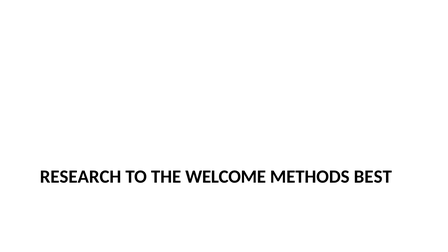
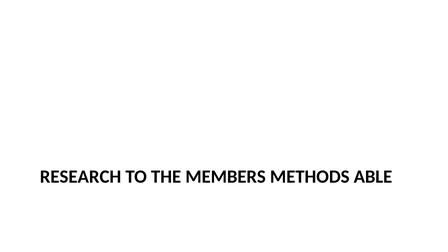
WELCOME: WELCOME -> MEMBERS
BEST: BEST -> ABLE
